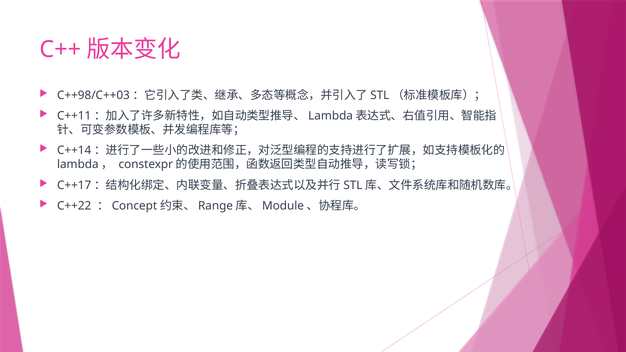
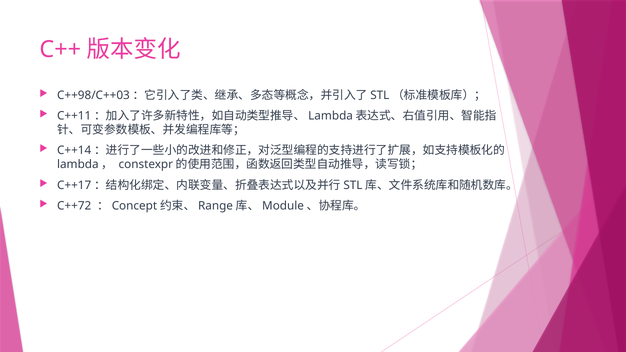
C++22: C++22 -> C++72
